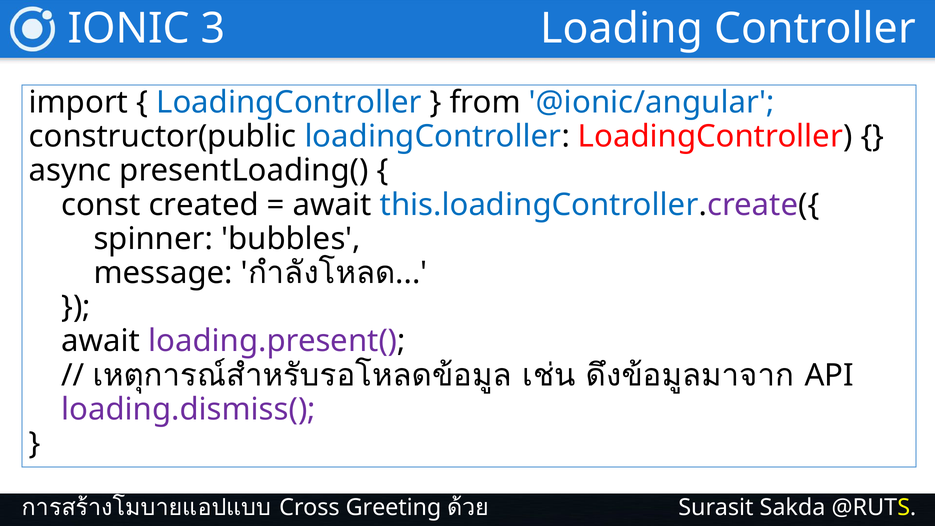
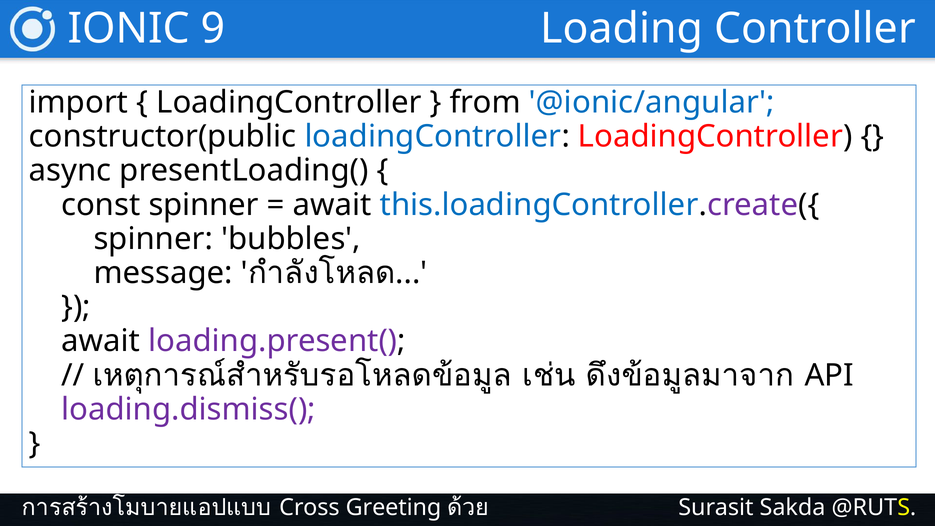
3: 3 -> 9
LoadingController at (289, 102) colour: blue -> black
const created: created -> spinner
